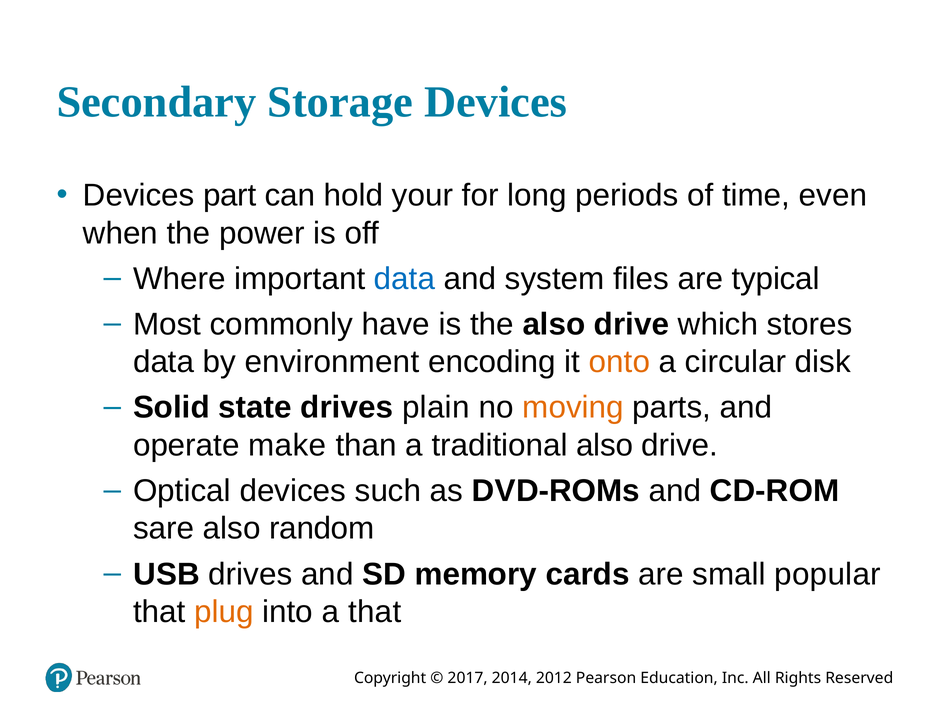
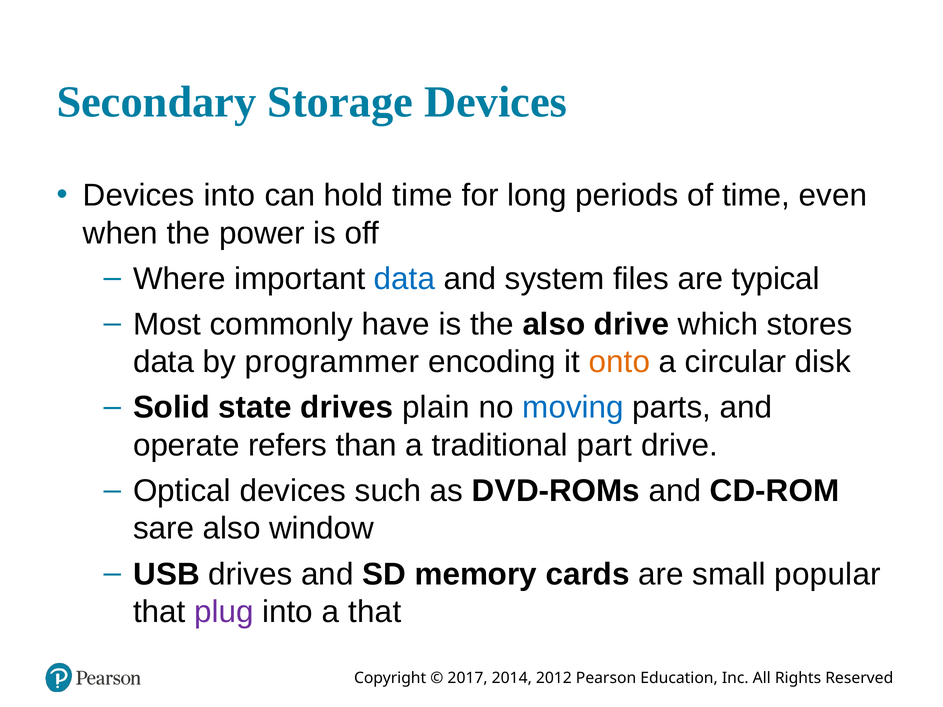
Devices part: part -> into
hold your: your -> time
environment: environment -> programmer
moving colour: orange -> blue
make: make -> refers
traditional also: also -> part
random: random -> window
plug colour: orange -> purple
